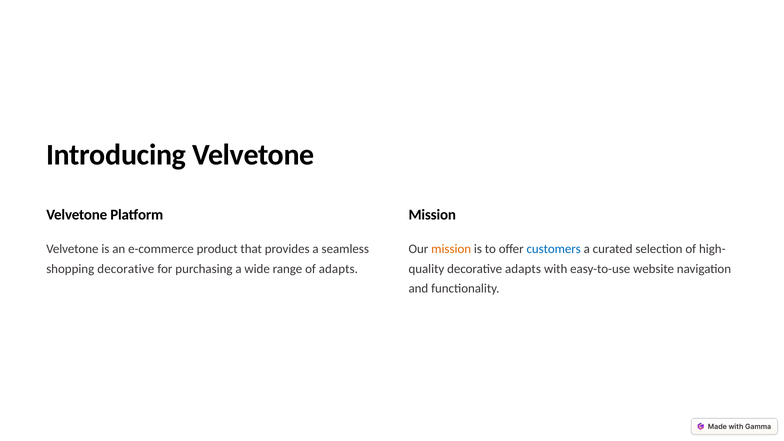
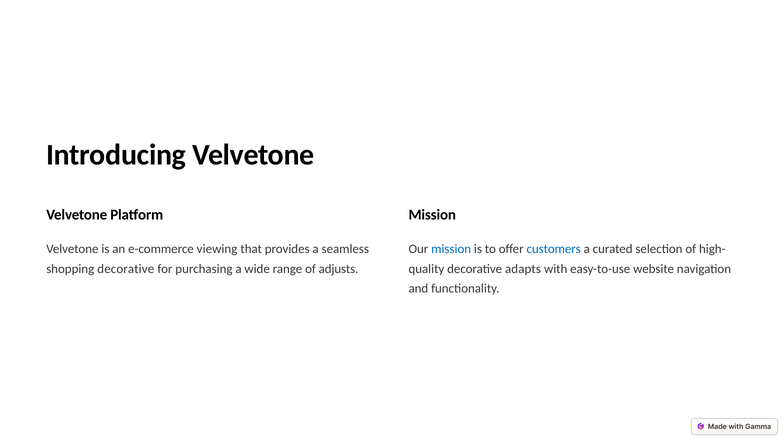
product: product -> viewing
mission at (451, 249) colour: orange -> blue
of adapts: adapts -> adjusts
